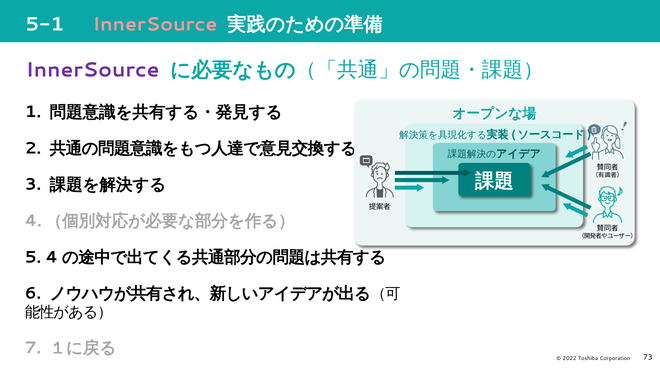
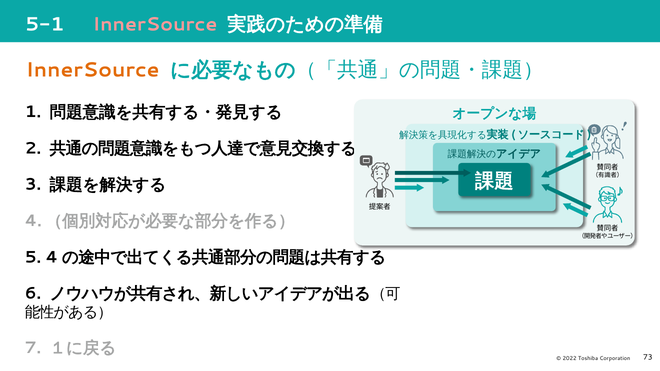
InnerSource at (93, 70) colour: purple -> orange
